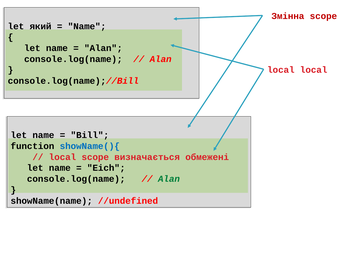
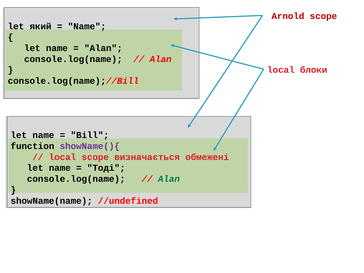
Змінна: Змінна -> Arnold
local local: local -> блоки
showName(){ colour: blue -> purple
Eich: Eich -> Тоді
